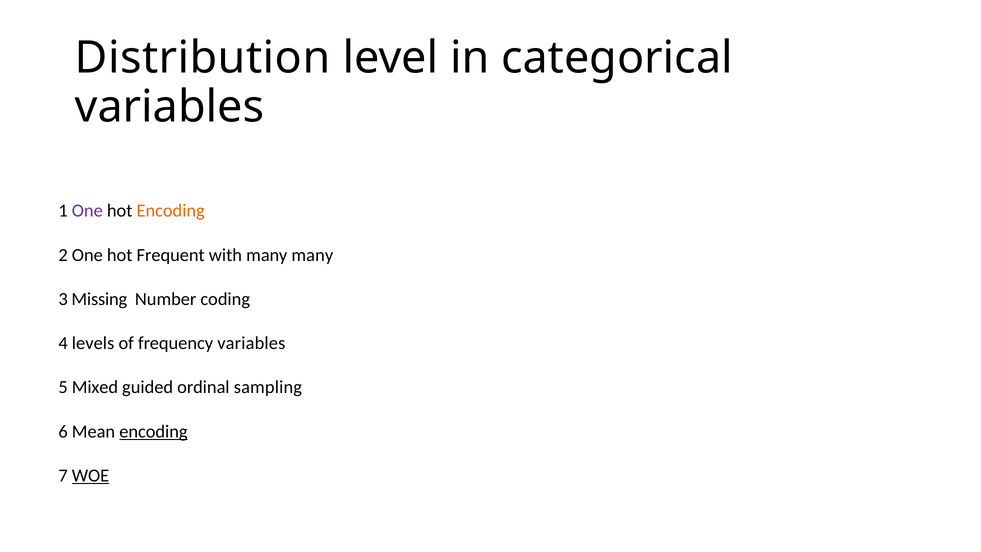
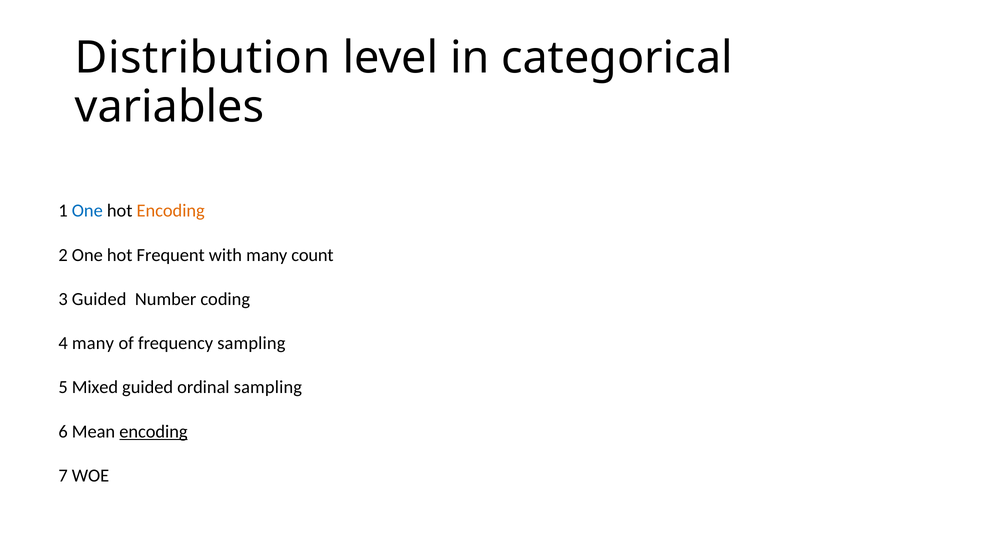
One at (87, 211) colour: purple -> blue
many many: many -> count
3 Missing: Missing -> Guided
4 levels: levels -> many
frequency variables: variables -> sampling
WOE underline: present -> none
